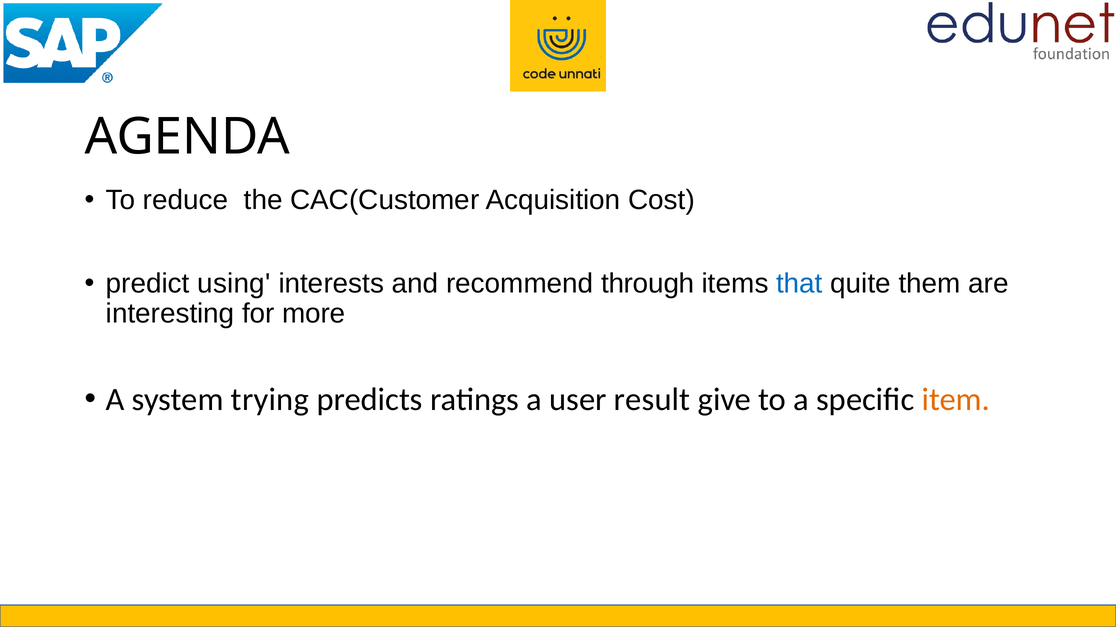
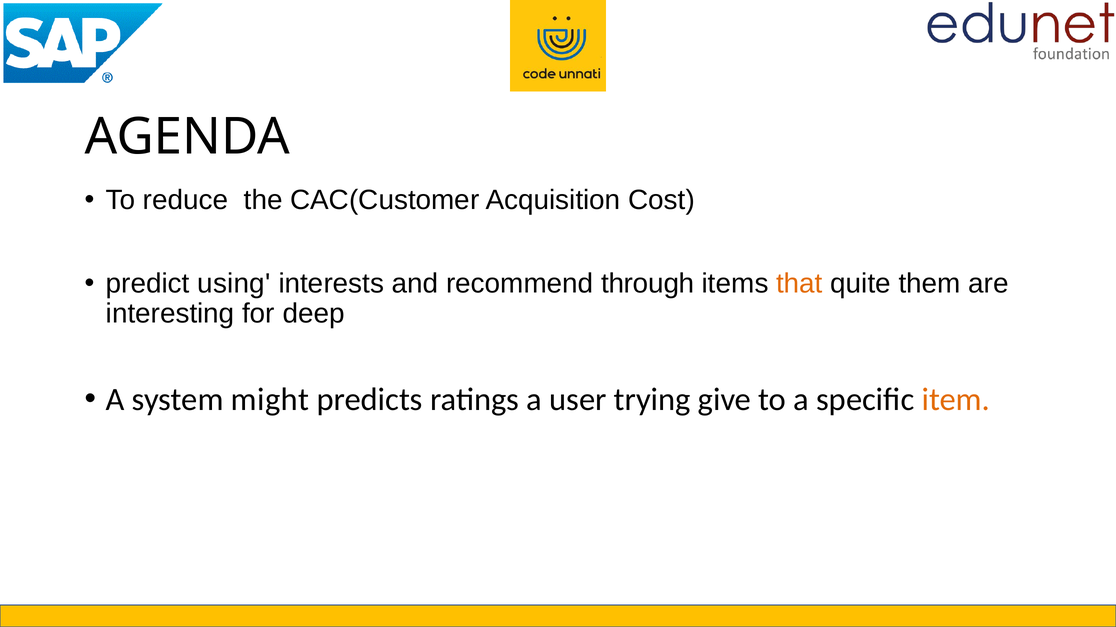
that colour: blue -> orange
more: more -> deep
trying: trying -> might
result: result -> trying
